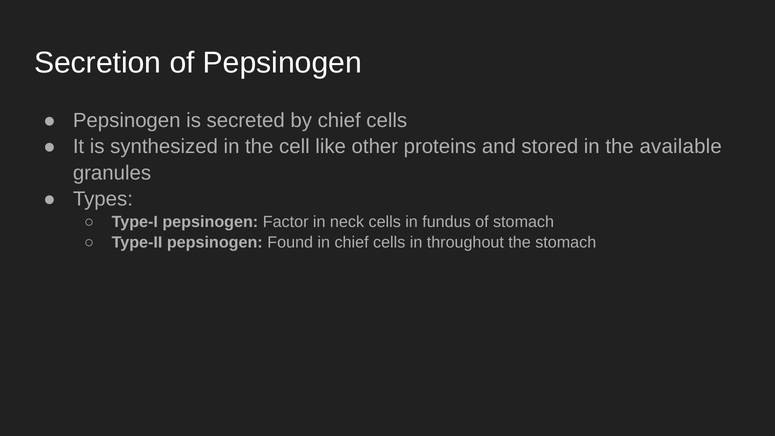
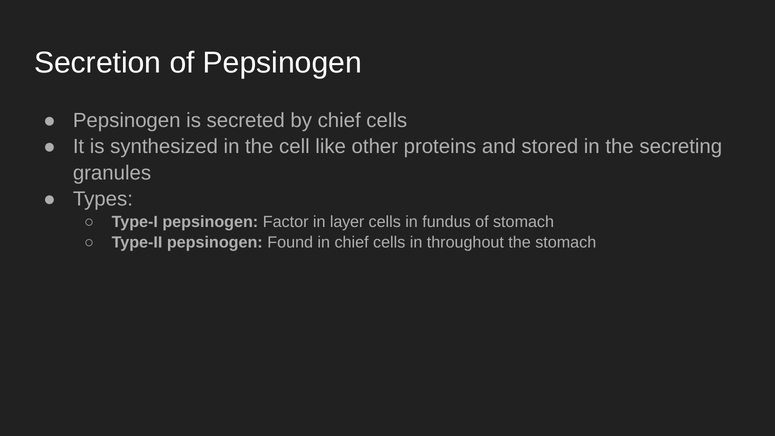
available: available -> secreting
neck: neck -> layer
